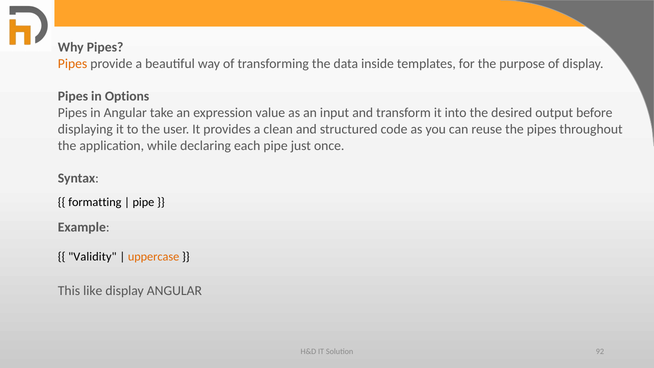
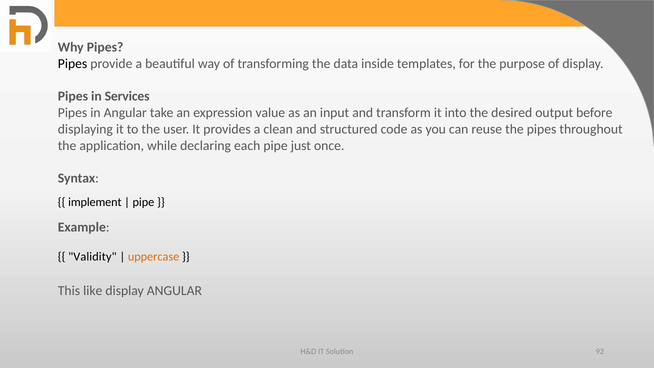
Pipes at (73, 64) colour: orange -> black
Options: Options -> Services
formatting: formatting -> implement
